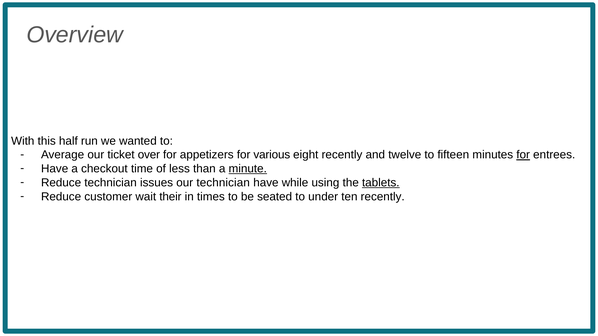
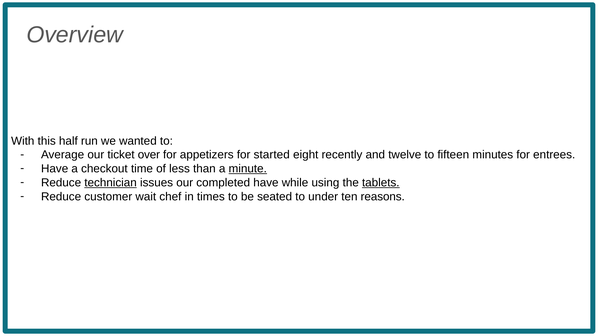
various: various -> started
for at (523, 155) underline: present -> none
technician at (111, 183) underline: none -> present
our technician: technician -> completed
their: their -> chef
ten recently: recently -> reasons
